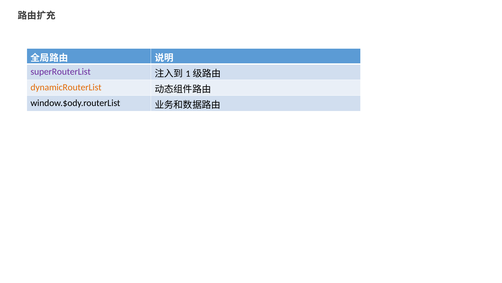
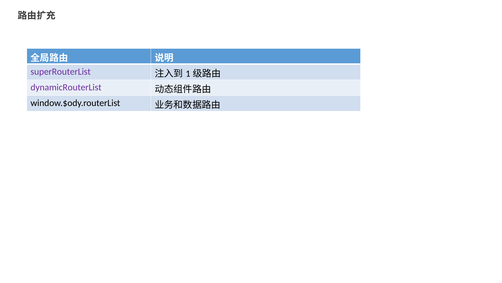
dynamicRouterList colour: orange -> purple
